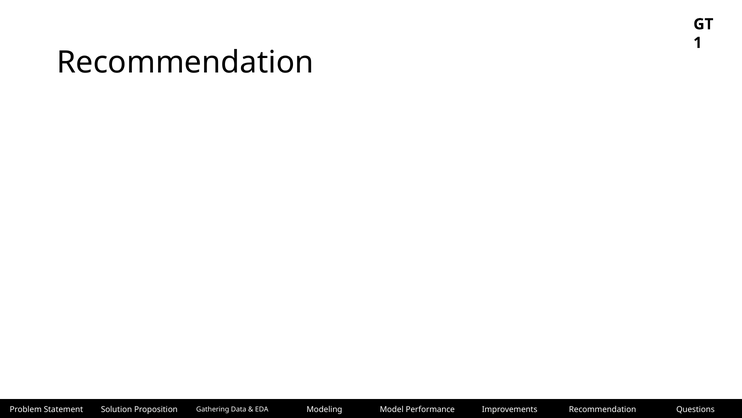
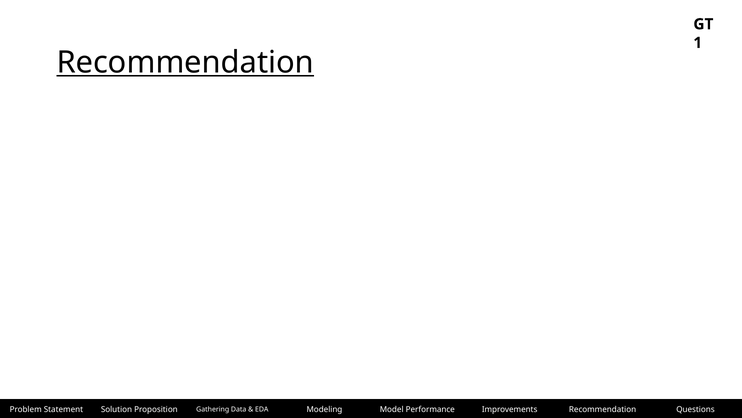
Recommendation at (185, 62) underline: none -> present
